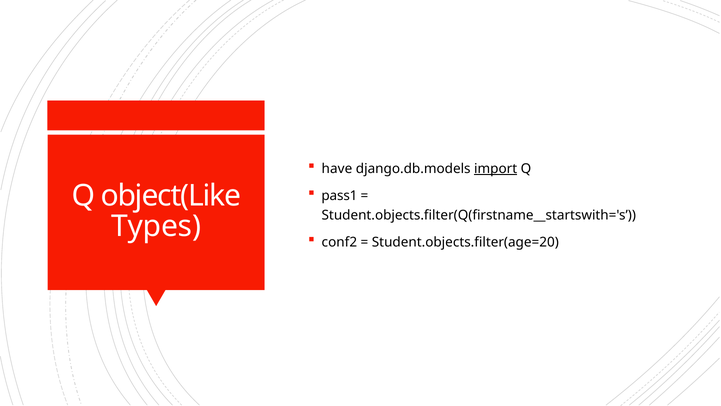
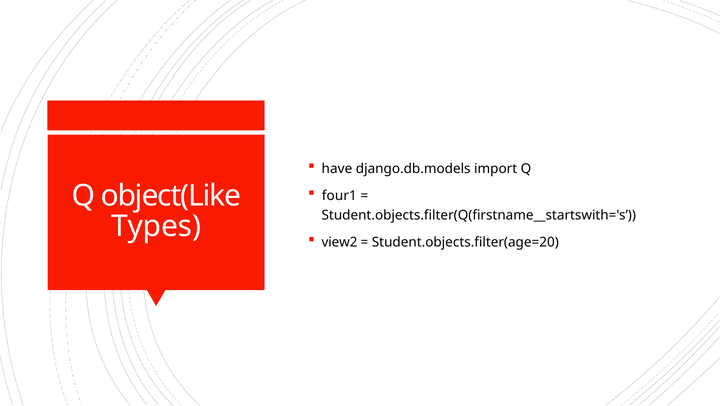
import underline: present -> none
pass1: pass1 -> four1
conf2: conf2 -> view2
